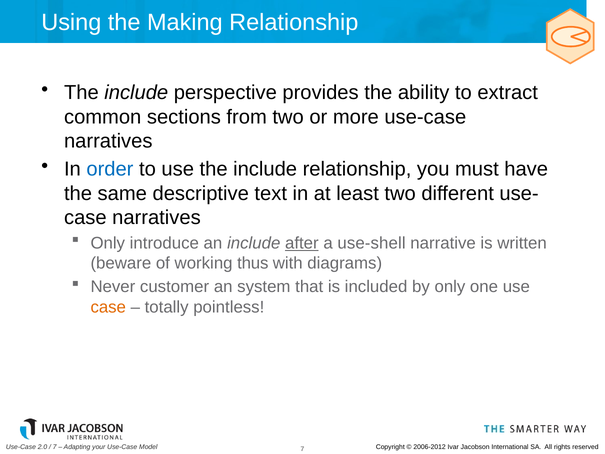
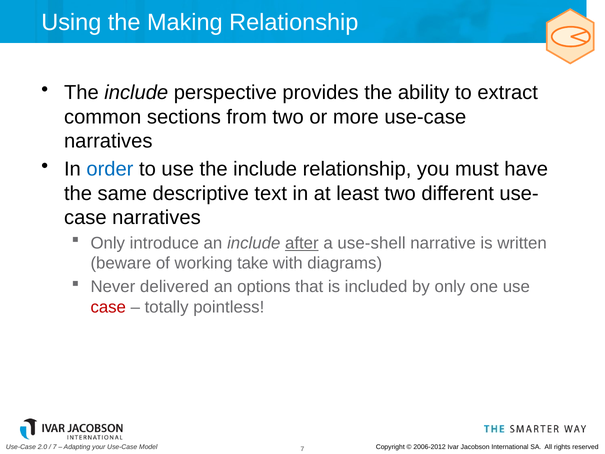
thus: thus -> take
customer: customer -> delivered
system: system -> options
case at (108, 307) colour: orange -> red
